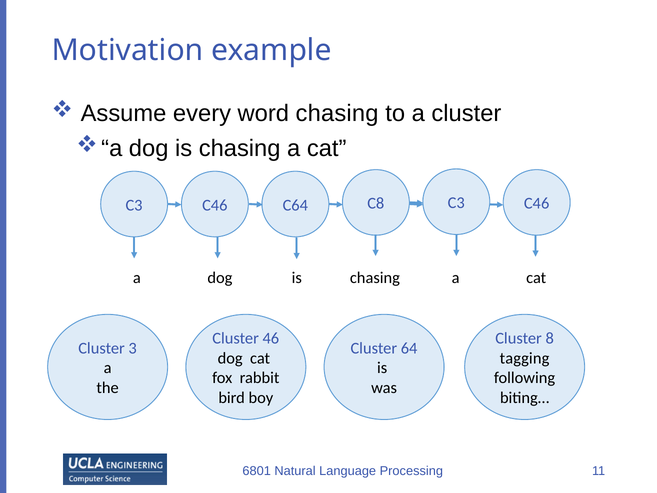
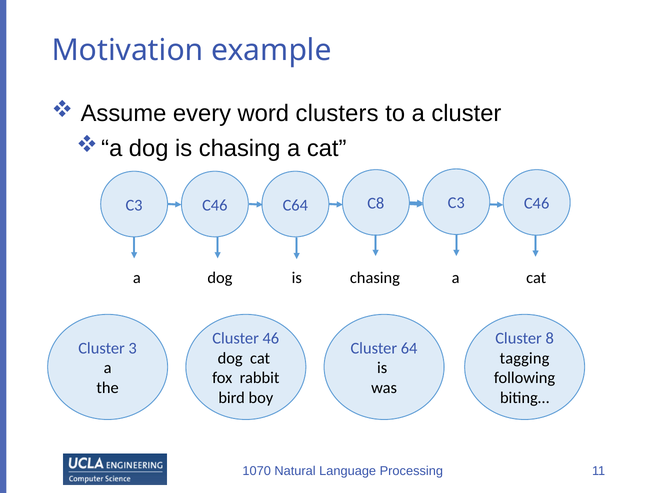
word chasing: chasing -> clusters
6801: 6801 -> 1070
